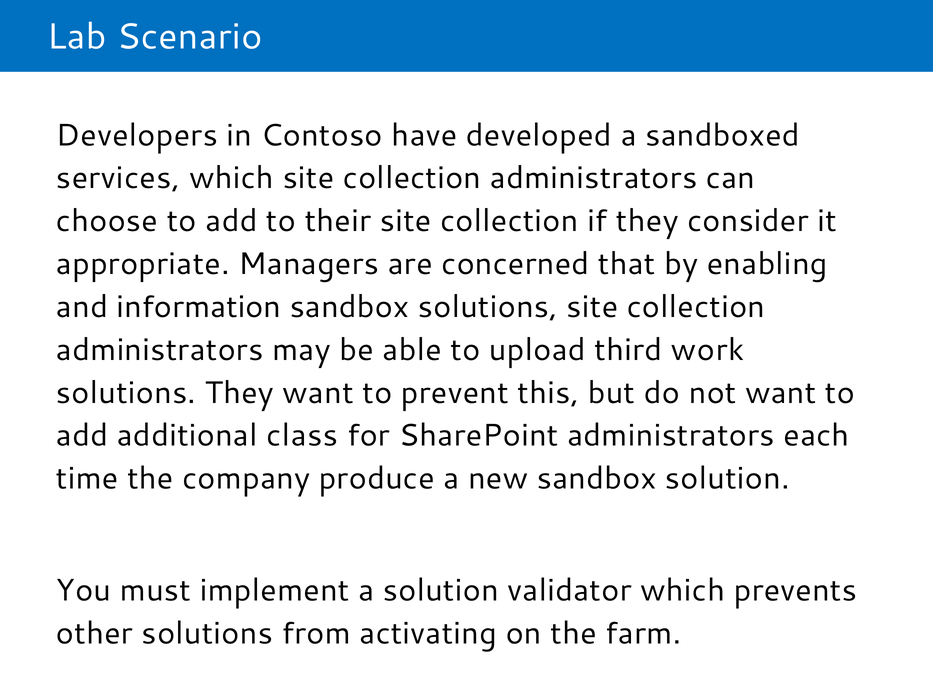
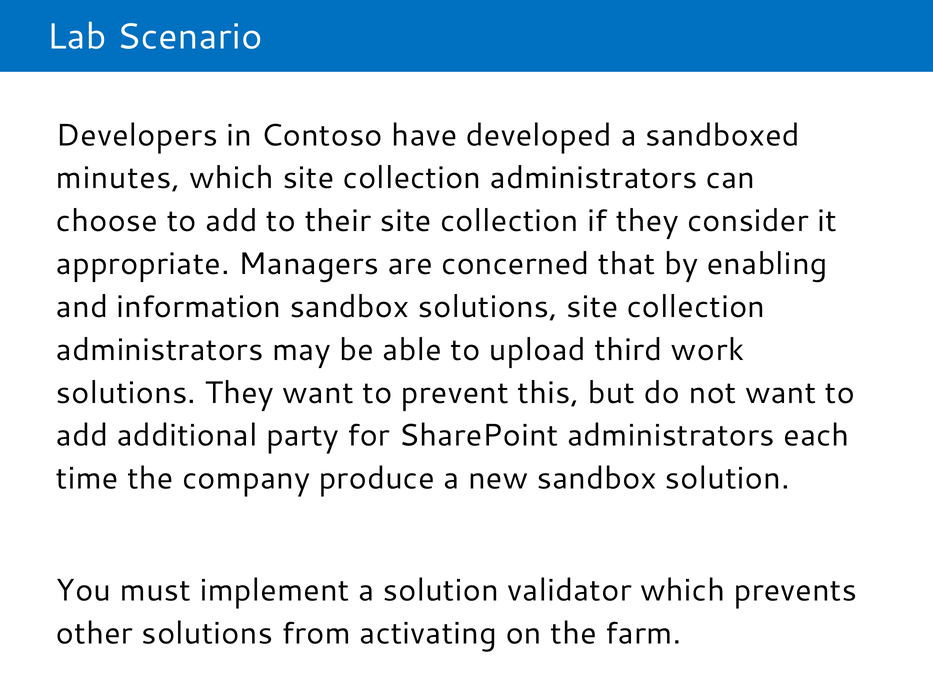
services: services -> minutes
class: class -> party
